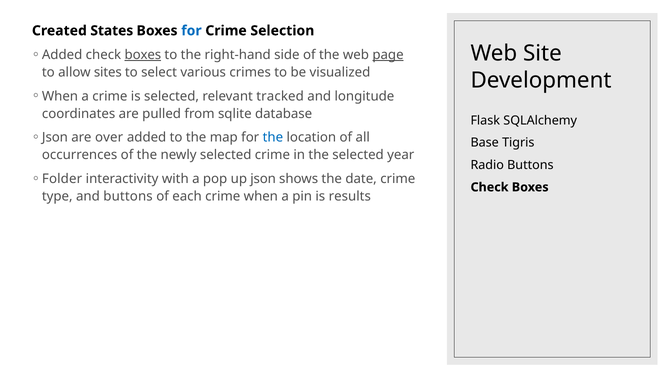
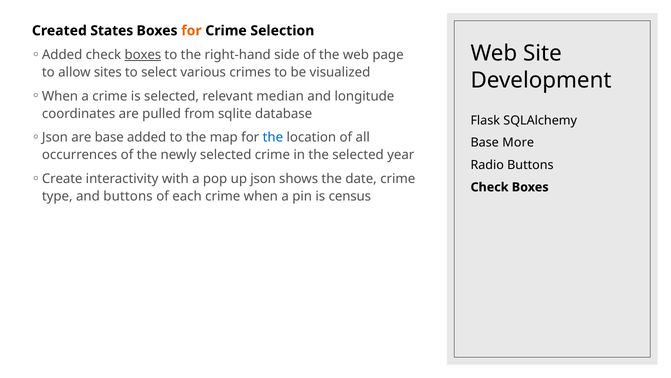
for at (191, 31) colour: blue -> orange
page underline: present -> none
tracked: tracked -> median
are over: over -> base
Tigris: Tigris -> More
Folder: Folder -> Create
results: results -> census
